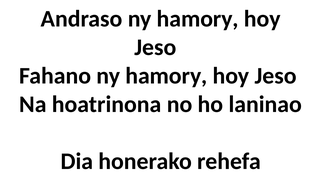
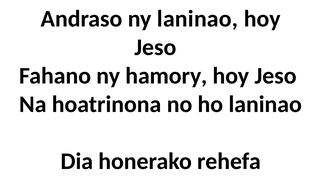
Andraso ny hamory: hamory -> laninao
